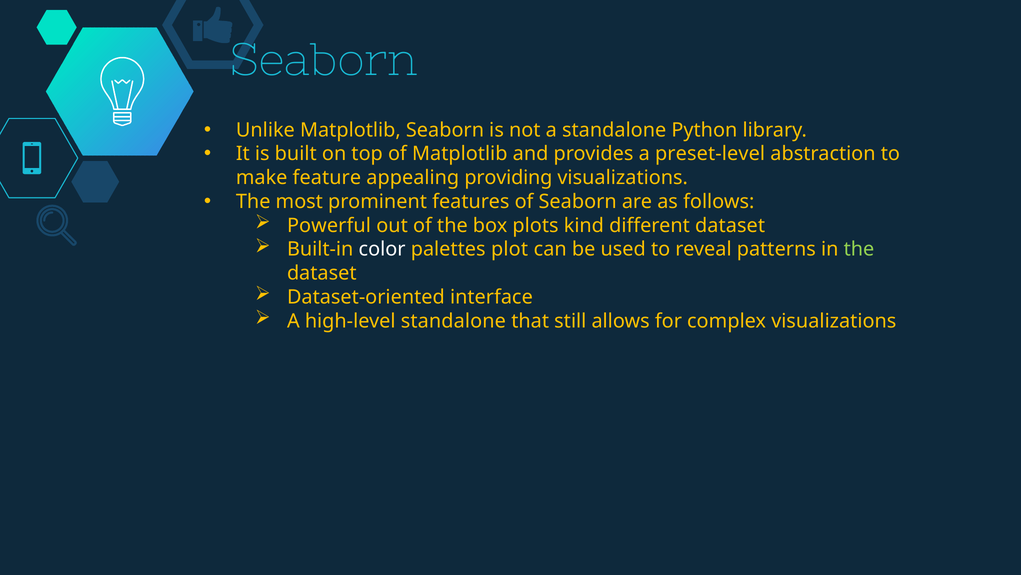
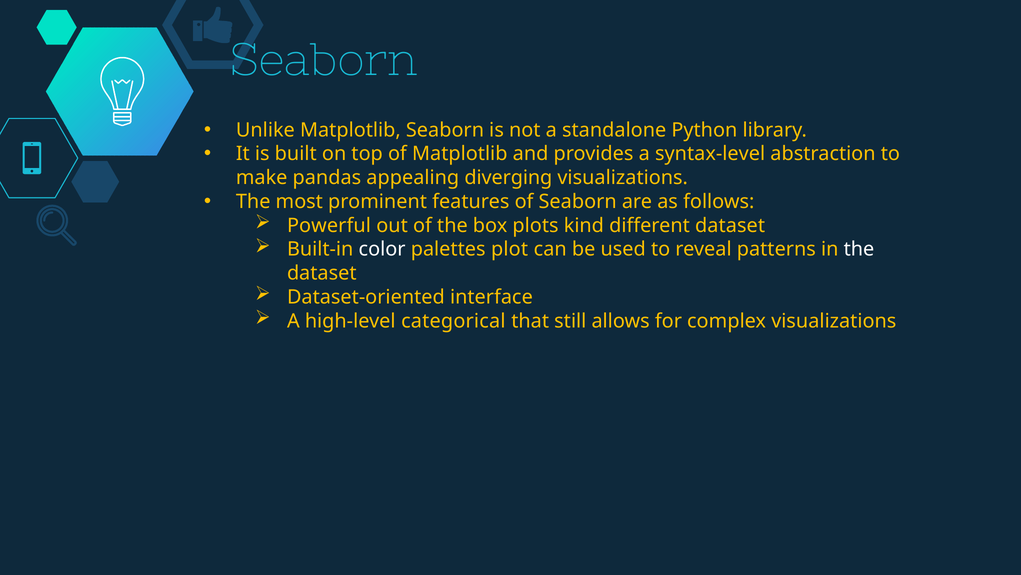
preset-level: preset-level -> syntax-level
feature: feature -> pandas
providing: providing -> diverging
the at (859, 249) colour: light green -> white
high-level standalone: standalone -> categorical
